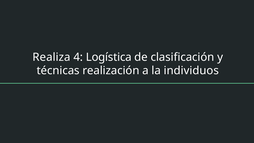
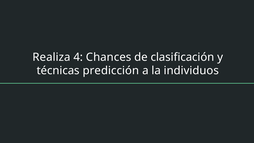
Logística: Logística -> Chances
realización: realización -> predicción
